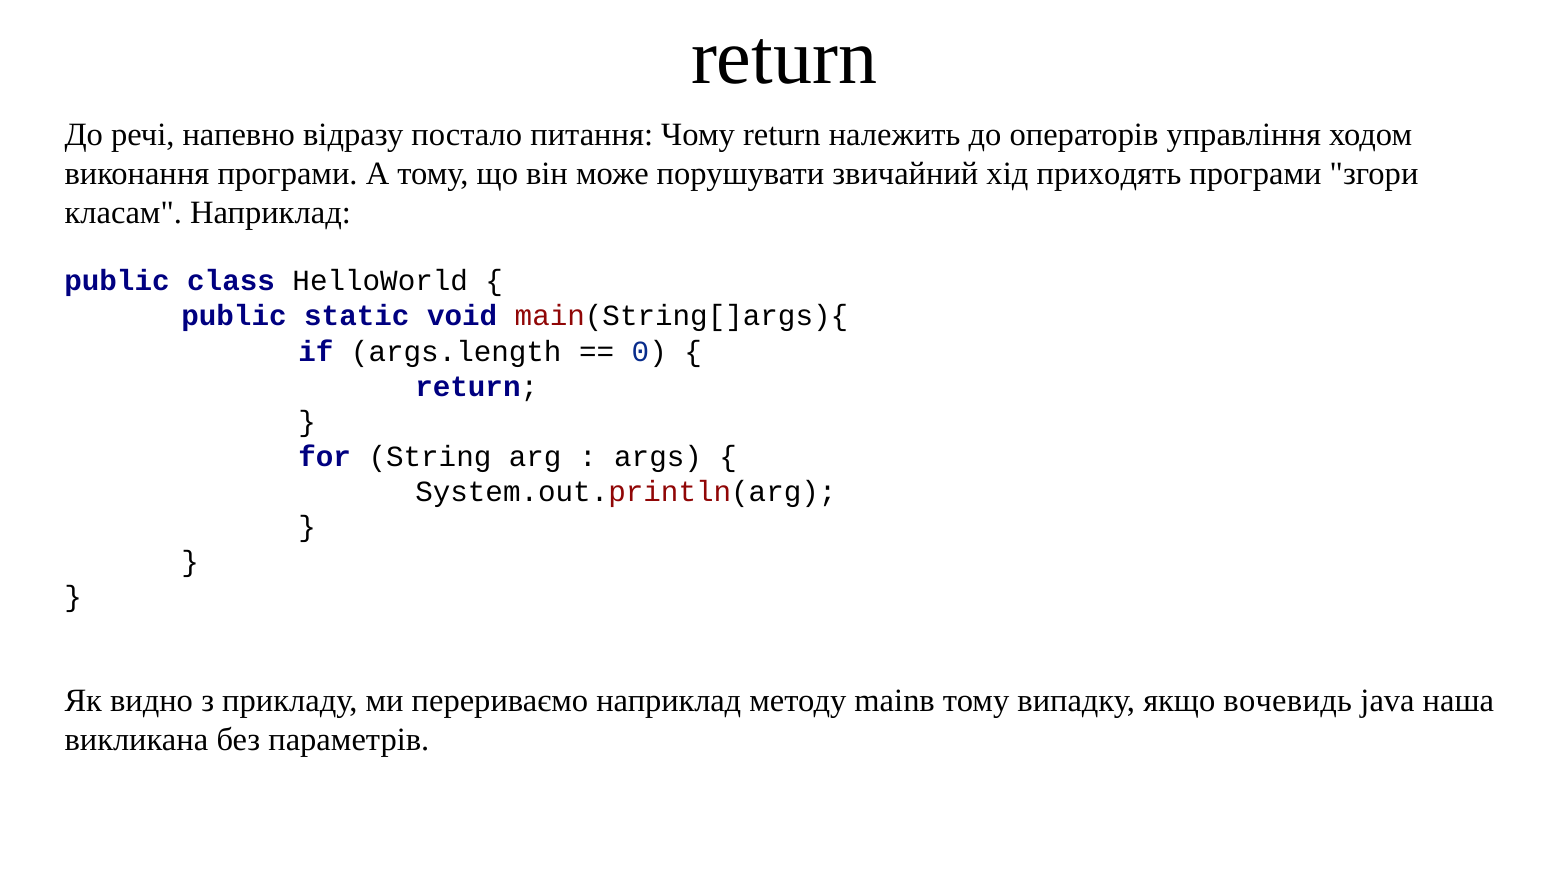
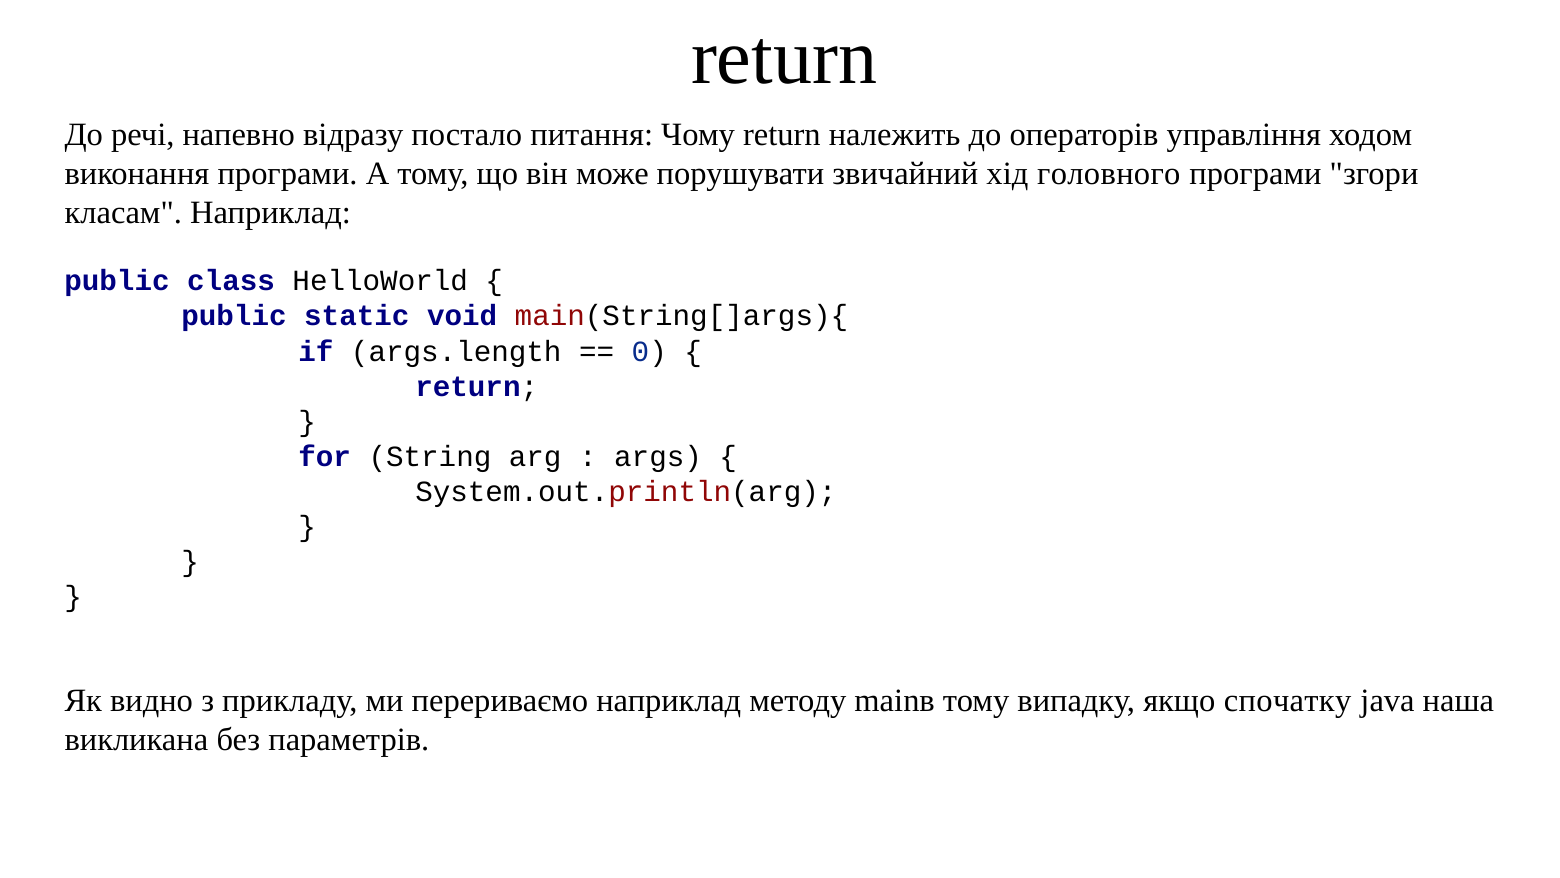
приходять: приходять -> головного
вочевидь: вочевидь -> спочатку
